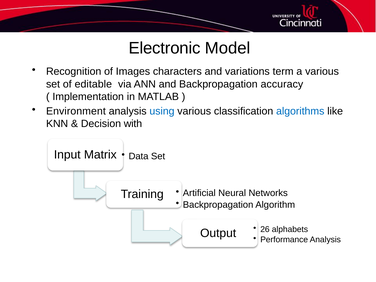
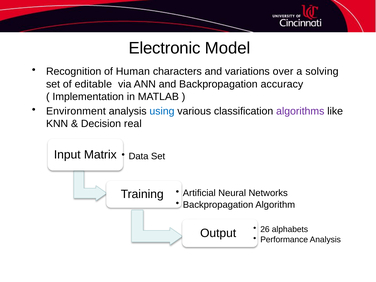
Images: Images -> Human
term: term -> over
a various: various -> solving
algorithms colour: blue -> purple
with: with -> real
